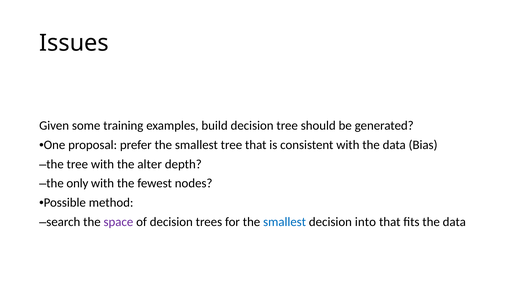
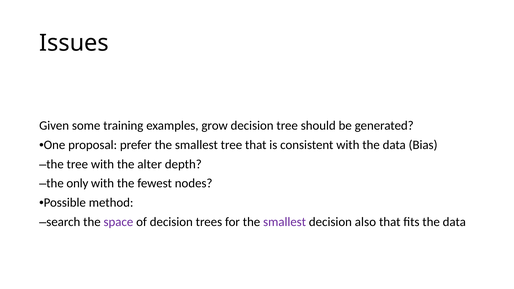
build: build -> grow
smallest at (285, 222) colour: blue -> purple
into: into -> also
